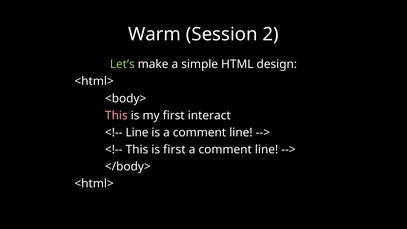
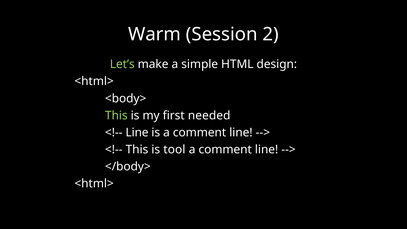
This at (116, 115) colour: pink -> light green
interact: interact -> needed
is first: first -> tool
